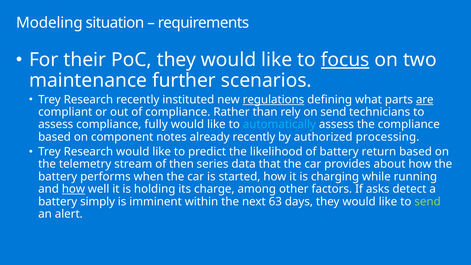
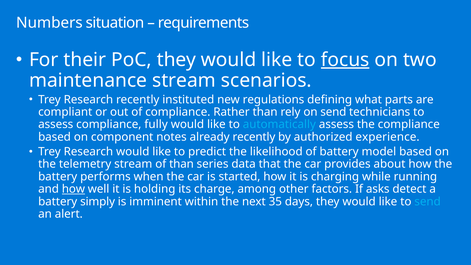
Modeling: Modeling -> Numbers
maintenance further: further -> stream
regulations underline: present -> none
are underline: present -> none
processing: processing -> experience
return: return -> model
of then: then -> than
63: 63 -> 35
send at (428, 202) colour: light green -> light blue
